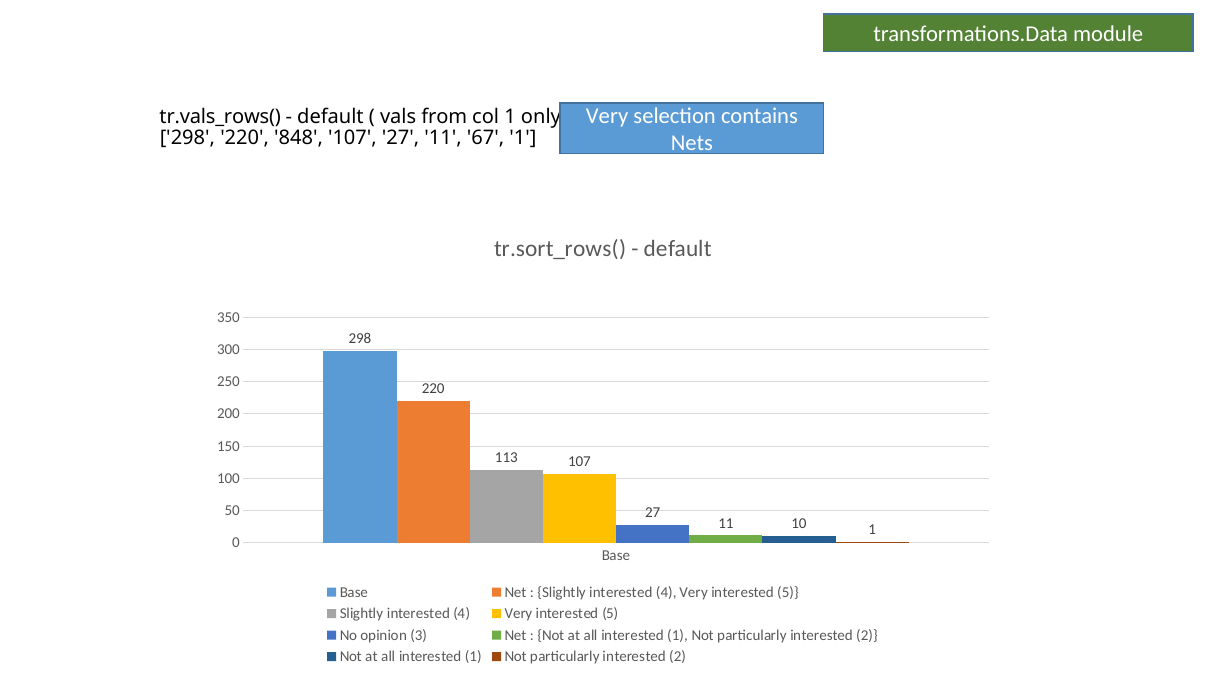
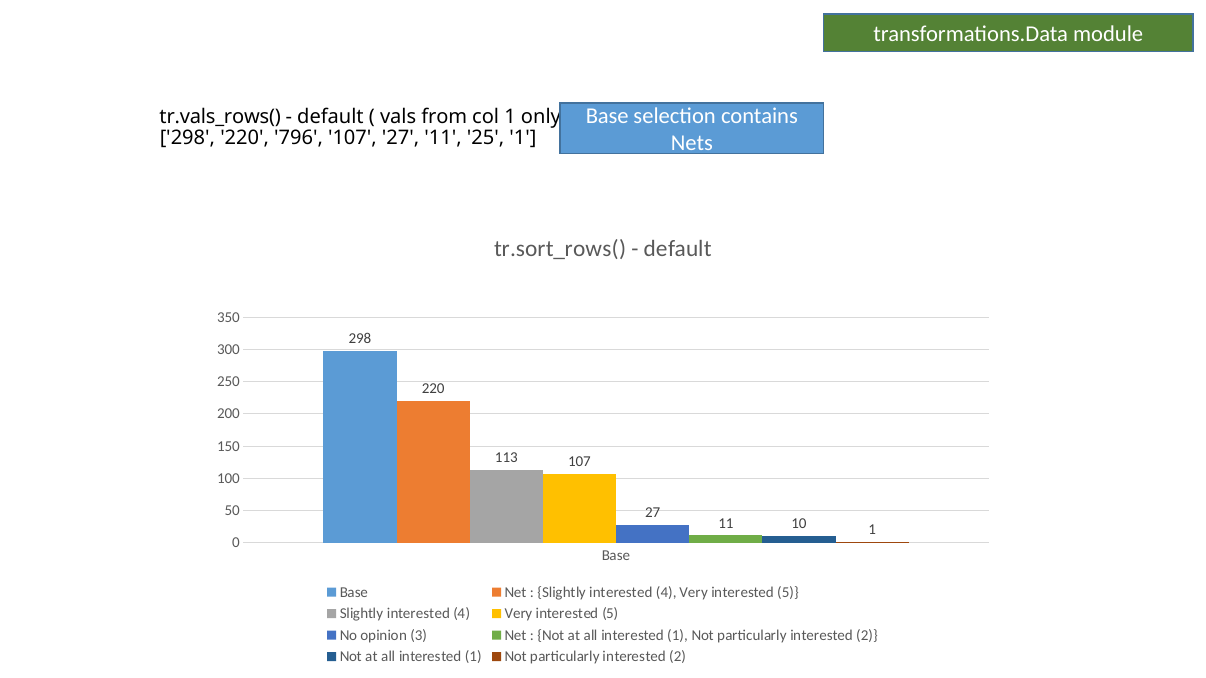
Very at (607, 116): Very -> Base
848: 848 -> 796
67: 67 -> 25
